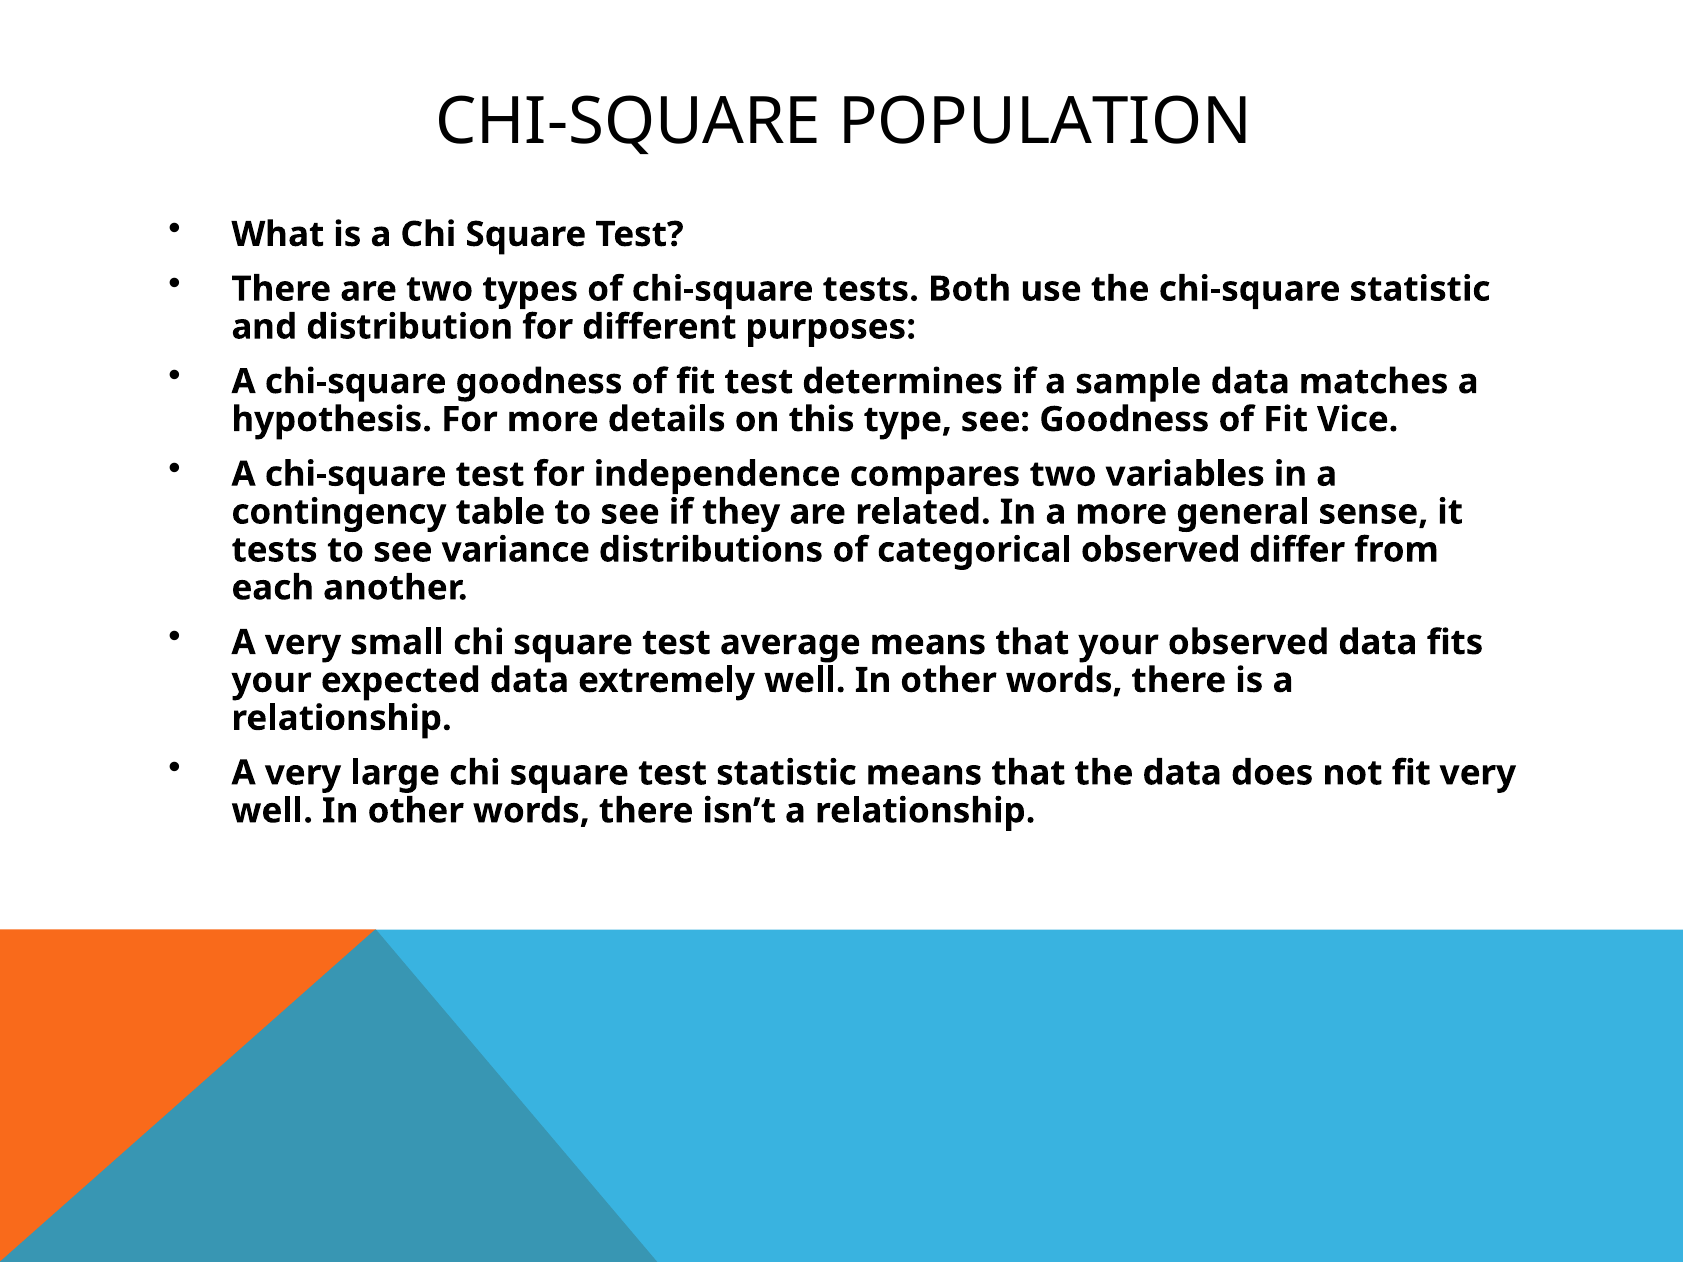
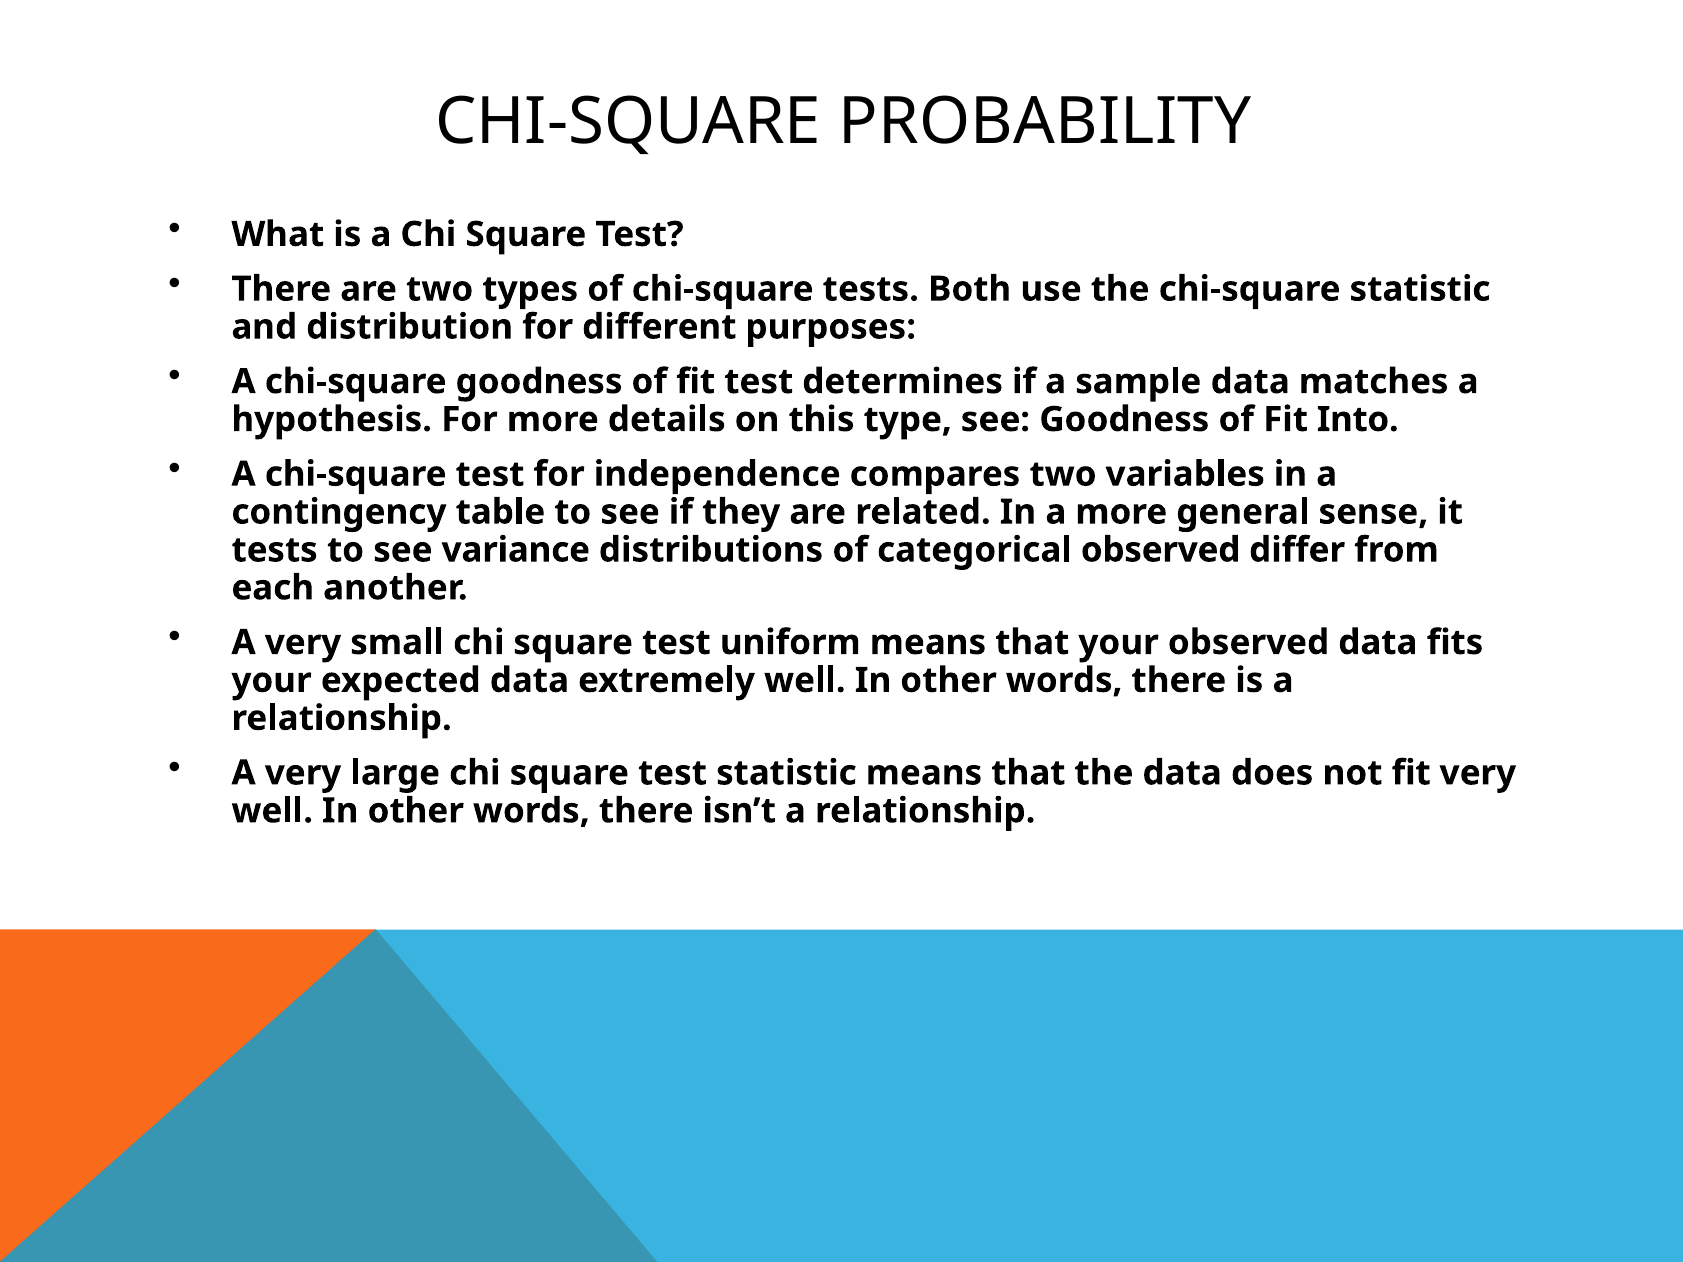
POPULATION: POPULATION -> PROBABILITY
Vice: Vice -> Into
average: average -> uniform
